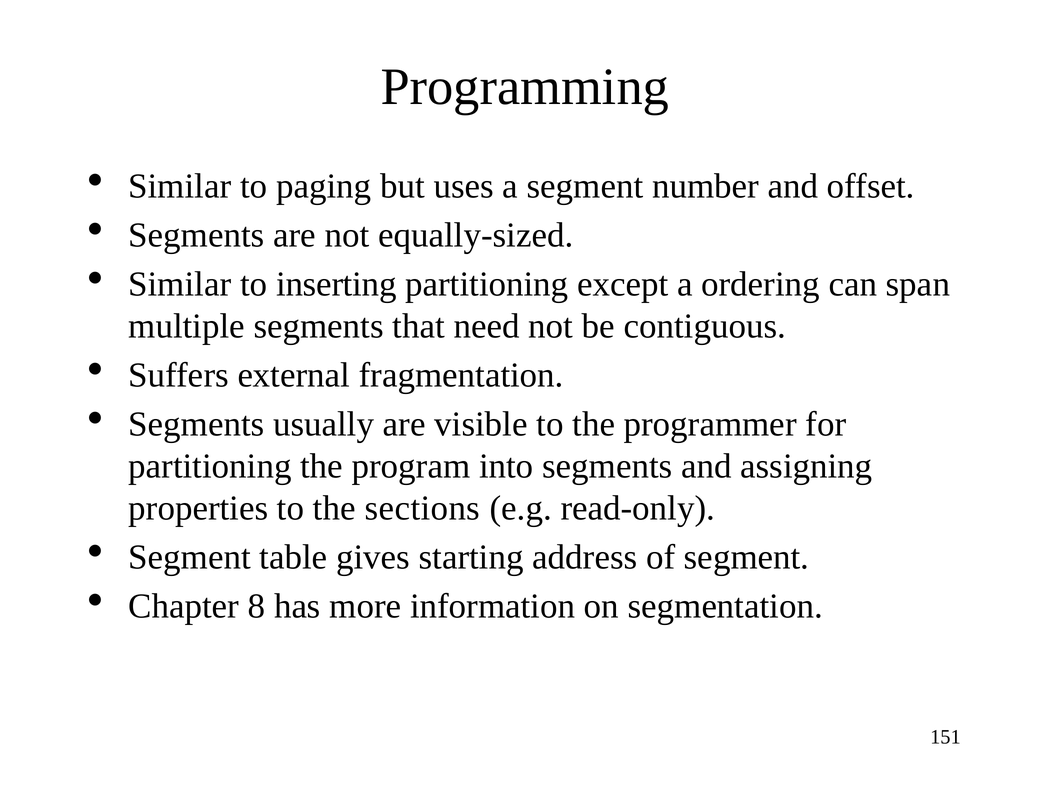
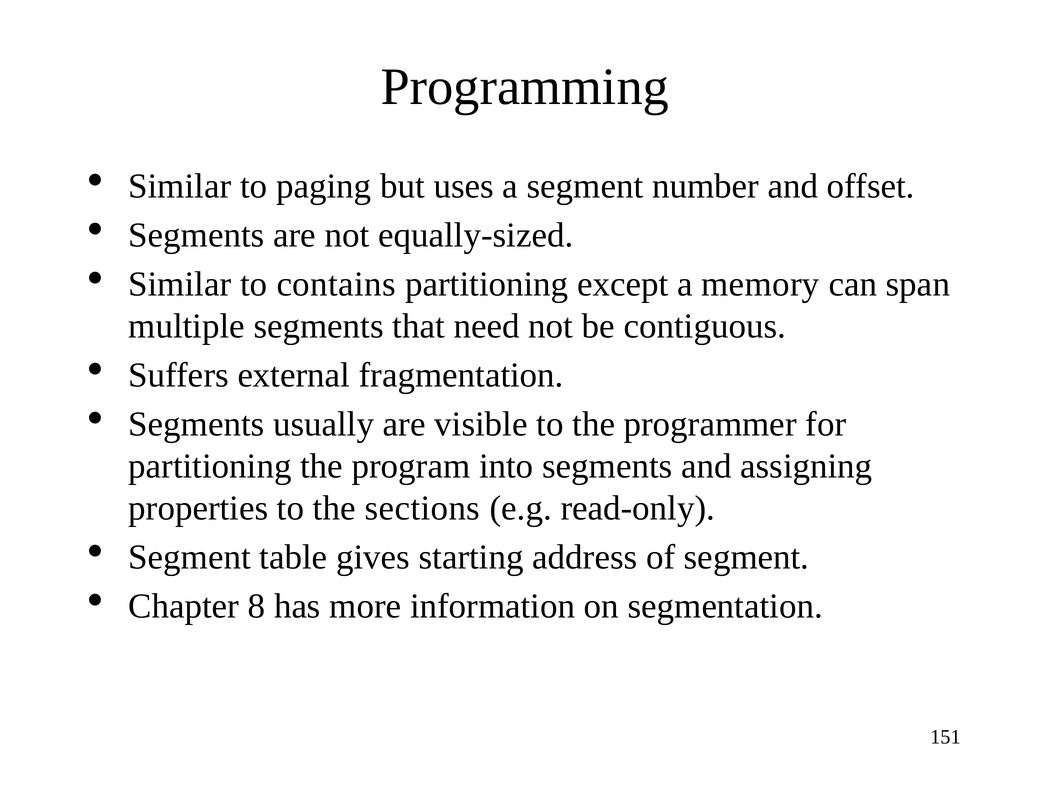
inserting: inserting -> contains
ordering: ordering -> memory
